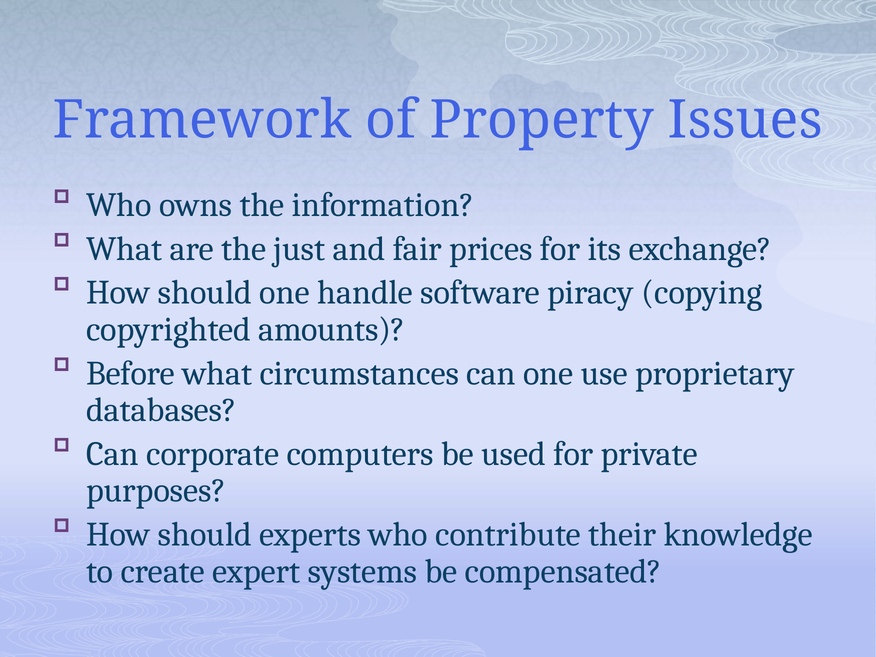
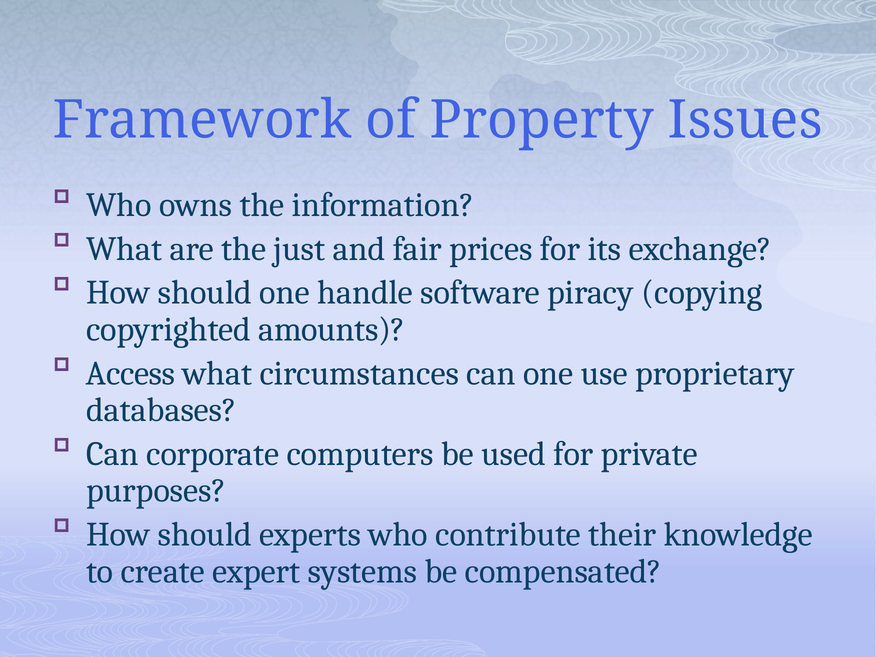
Before: Before -> Access
